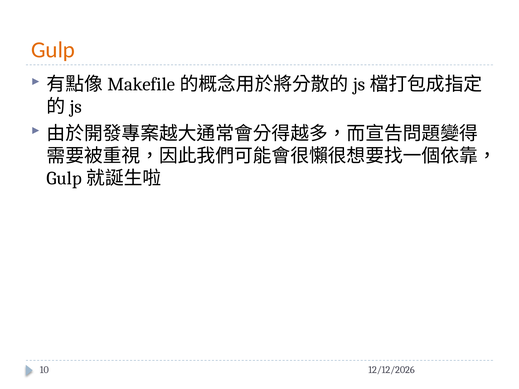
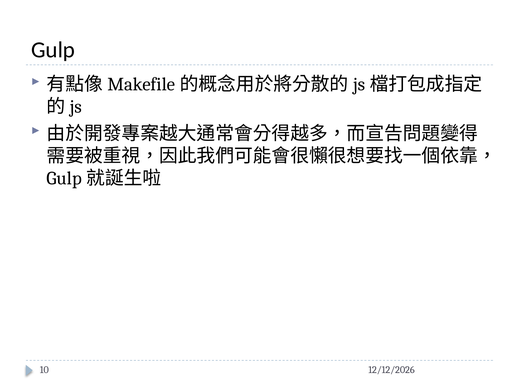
Gulp colour: orange -> black
